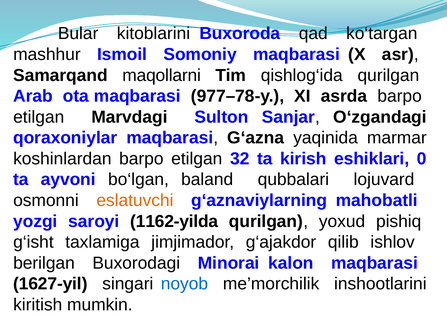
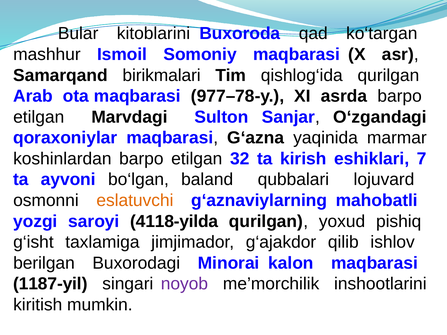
maqollarni: maqollarni -> birikmalari
0: 0 -> 7
1162-yilda: 1162-yilda -> 4118-yilda
1627-yil: 1627-yil -> 1187-yil
noyob colour: blue -> purple
